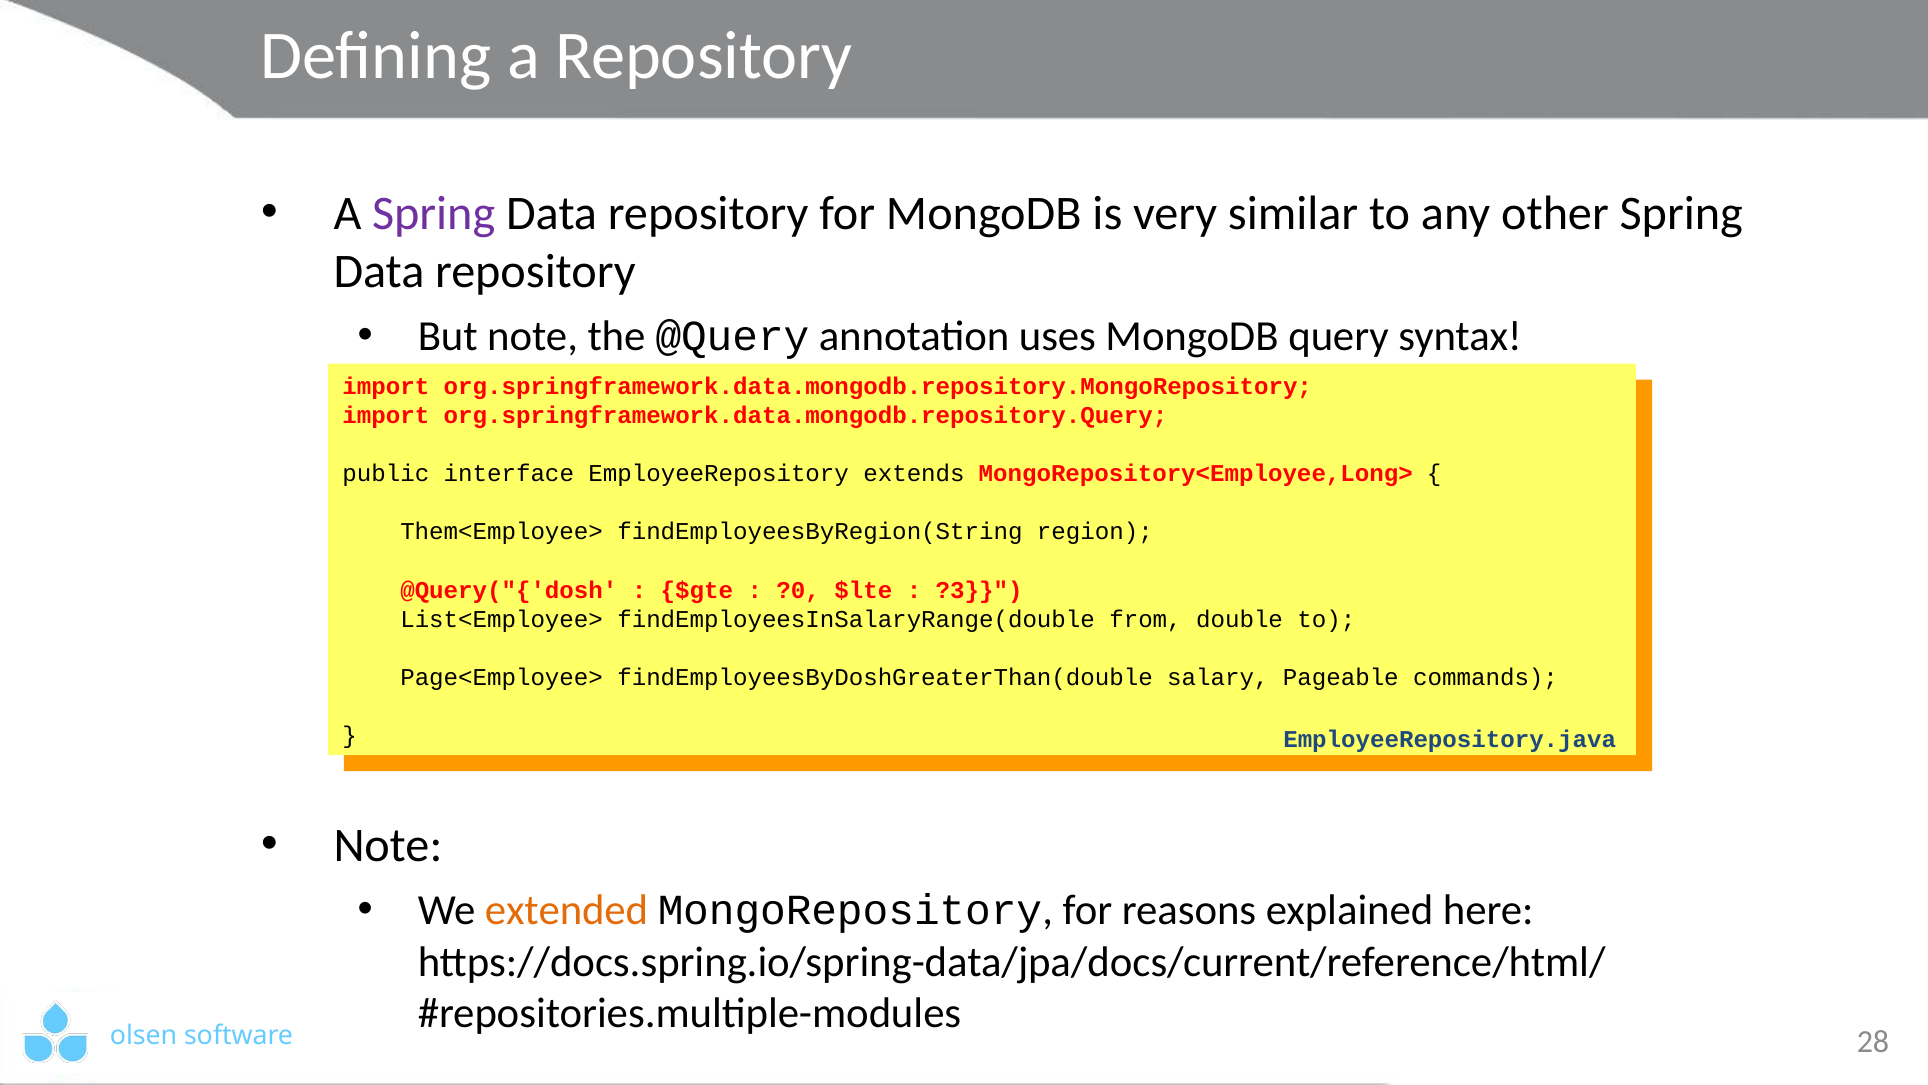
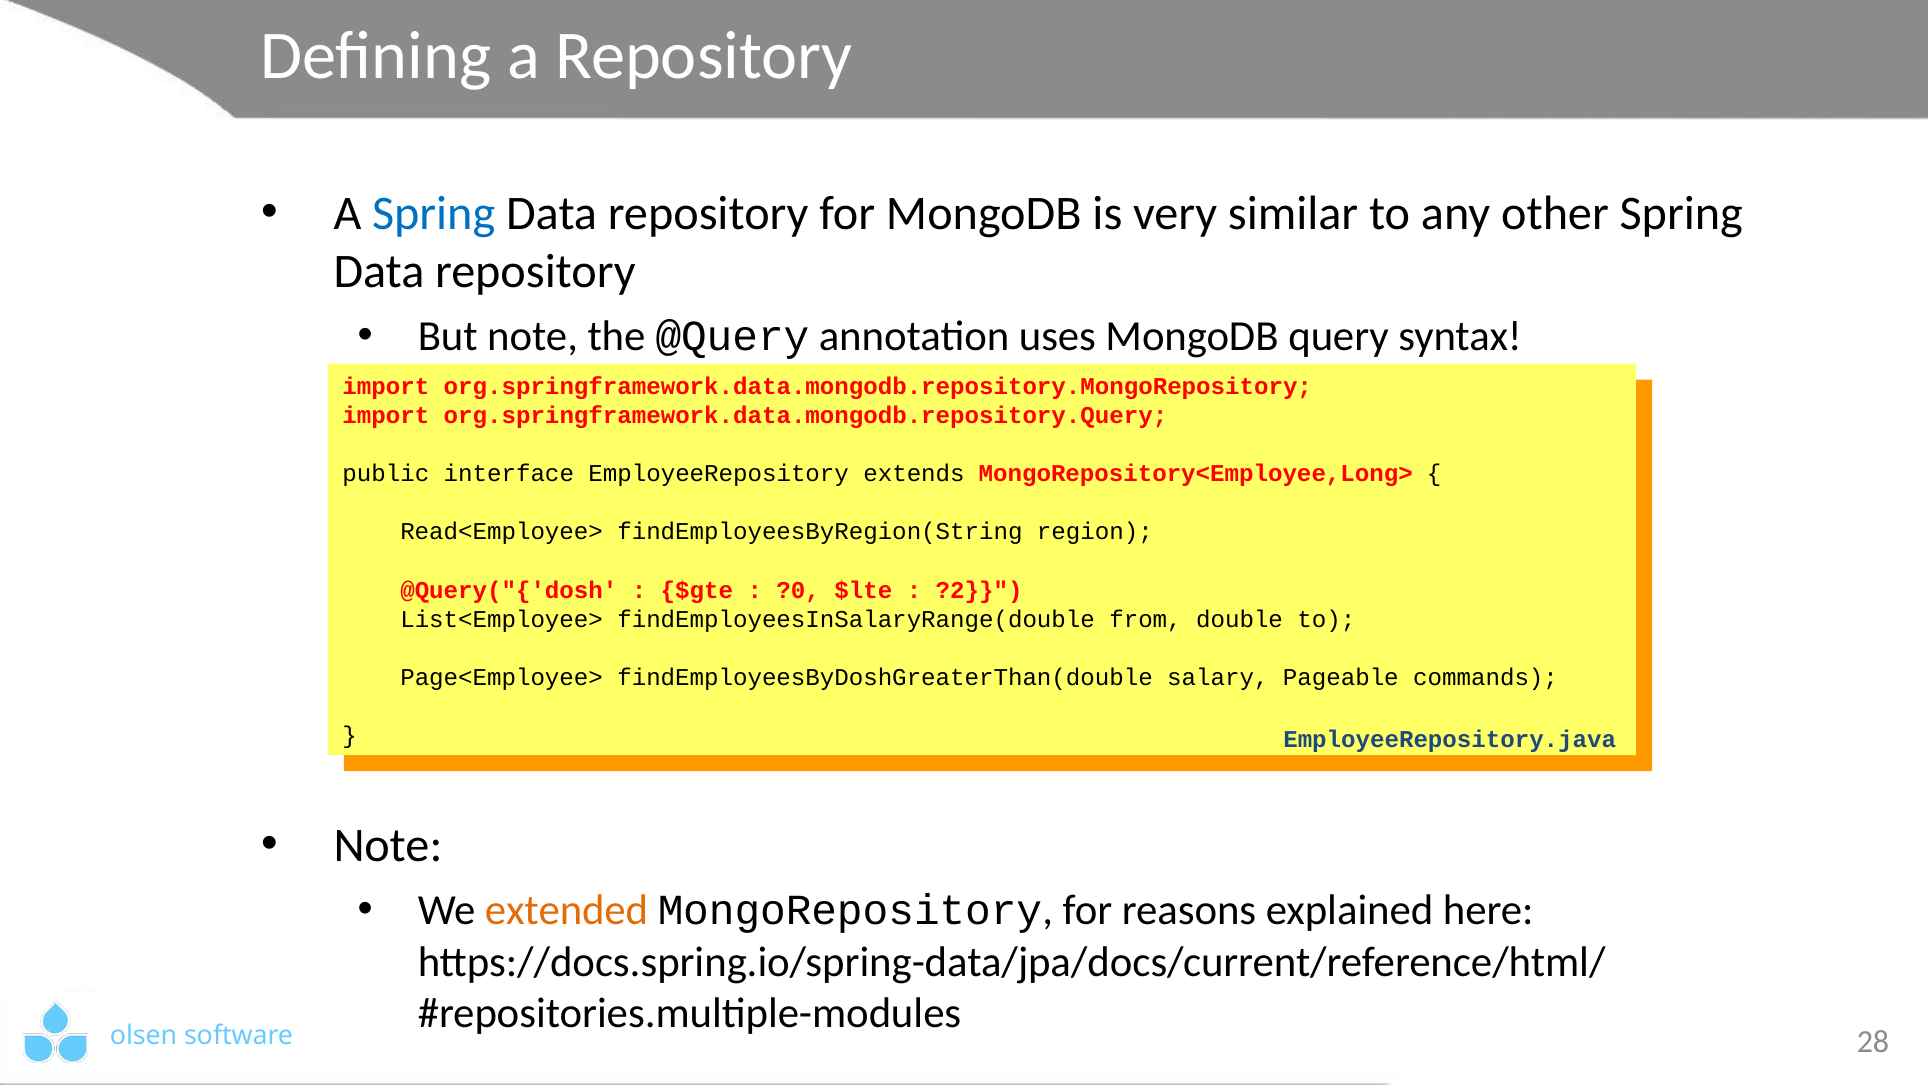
Spring at (434, 214) colour: purple -> blue
Them<Employee>: Them<Employee> -> Read<Employee>
?3: ?3 -> ?2
